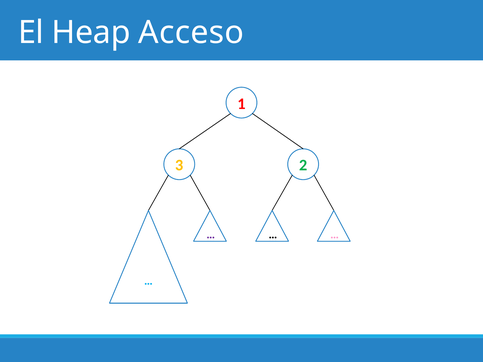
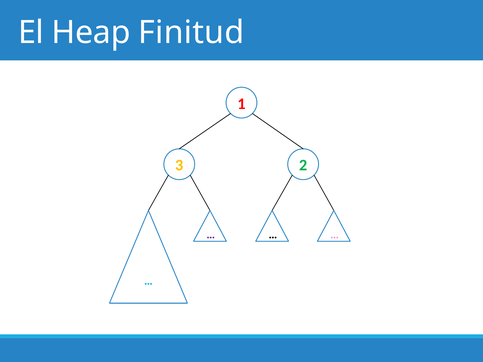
Acceso: Acceso -> Finitud
